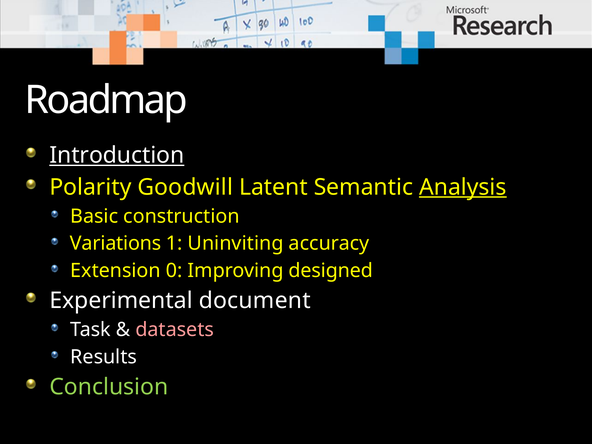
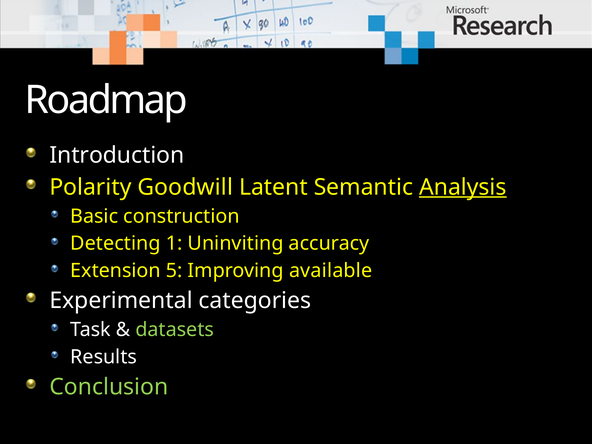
Introduction underline: present -> none
Variations: Variations -> Detecting
0: 0 -> 5
designed: designed -> available
document: document -> categories
datasets colour: pink -> light green
